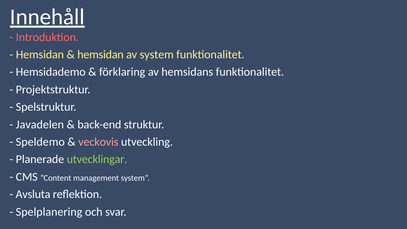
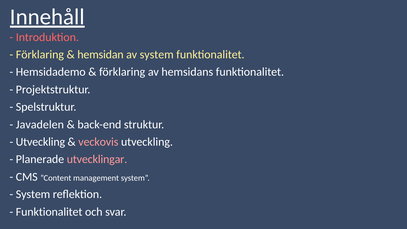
Hemsidan at (40, 55): Hemsidan -> Förklaring
Speldemo at (40, 142): Speldemo -> Utveckling
utvecklingar colour: light green -> pink
Avsluta at (33, 194): Avsluta -> System
Spelplanering at (49, 212): Spelplanering -> Funktionalitet
